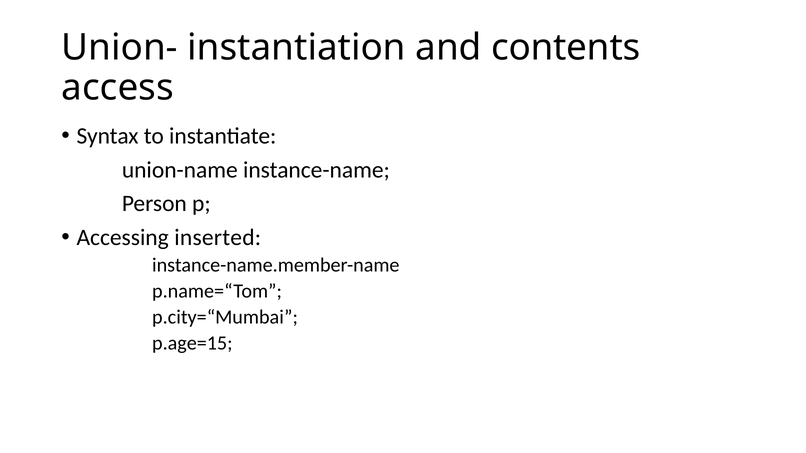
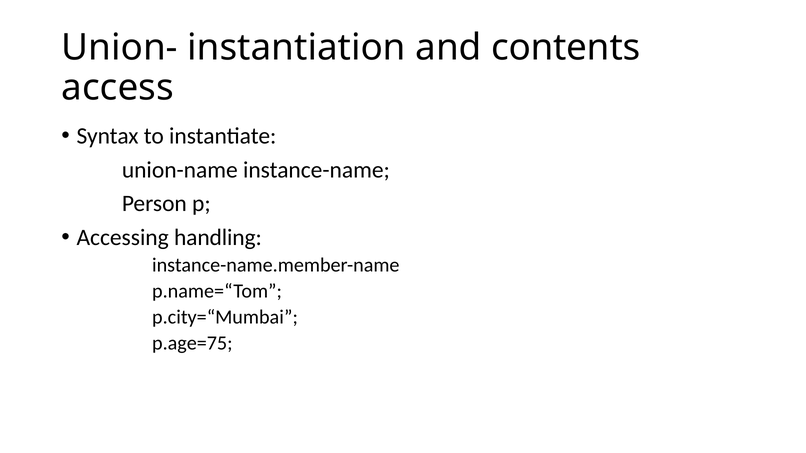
inserted: inserted -> handling
p.age=15: p.age=15 -> p.age=75
